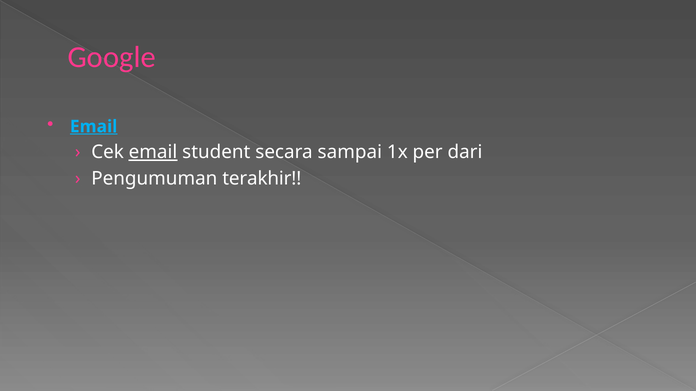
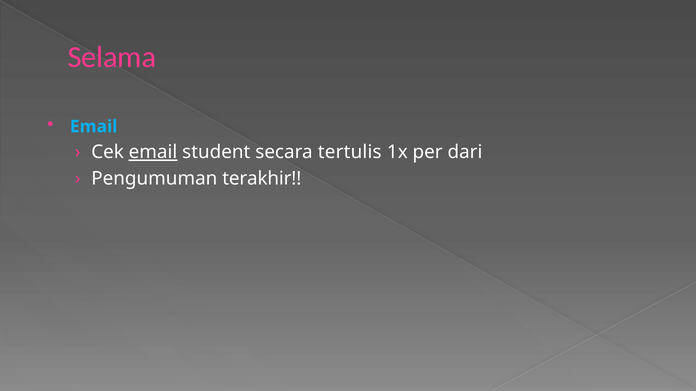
Google: Google -> Selama
Email at (94, 127) underline: present -> none
sampai: sampai -> tertulis
